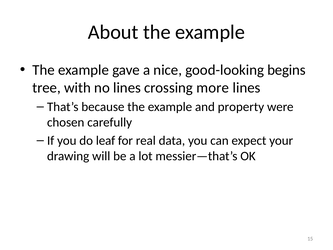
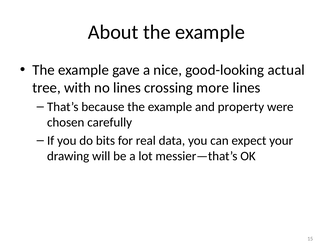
begins: begins -> actual
leaf: leaf -> bits
